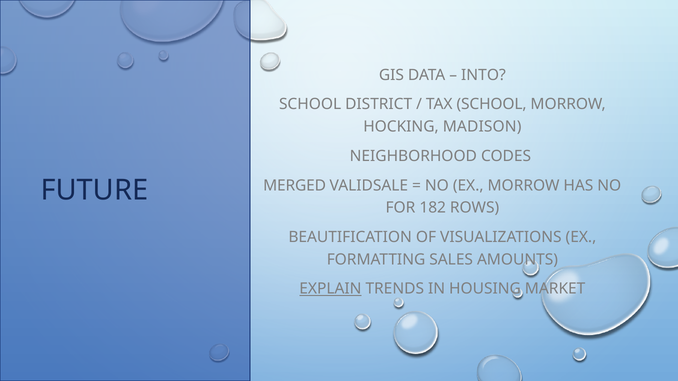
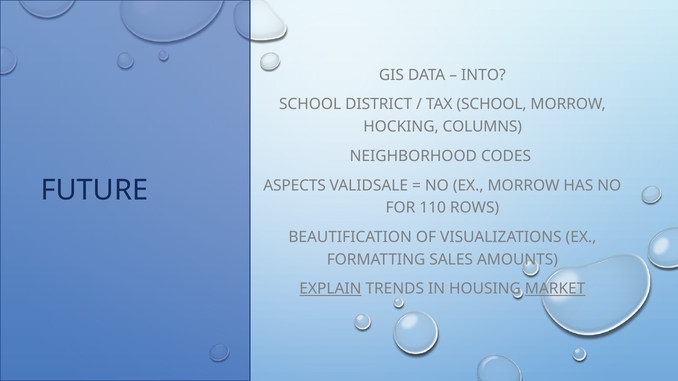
MADISON: MADISON -> COLUMNS
MERGED: MERGED -> ASPECTS
182: 182 -> 110
MARKET underline: none -> present
